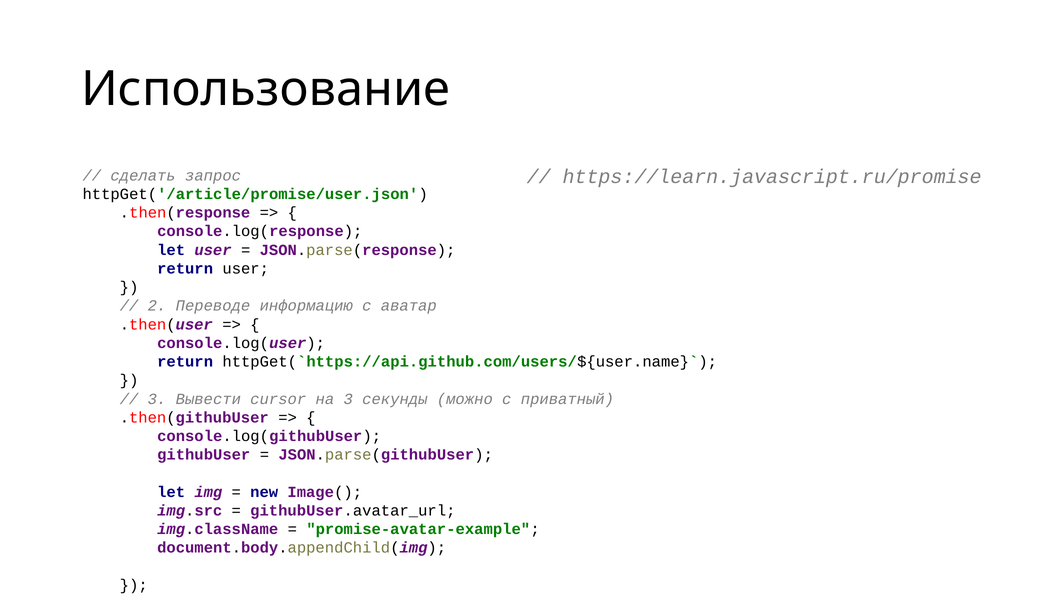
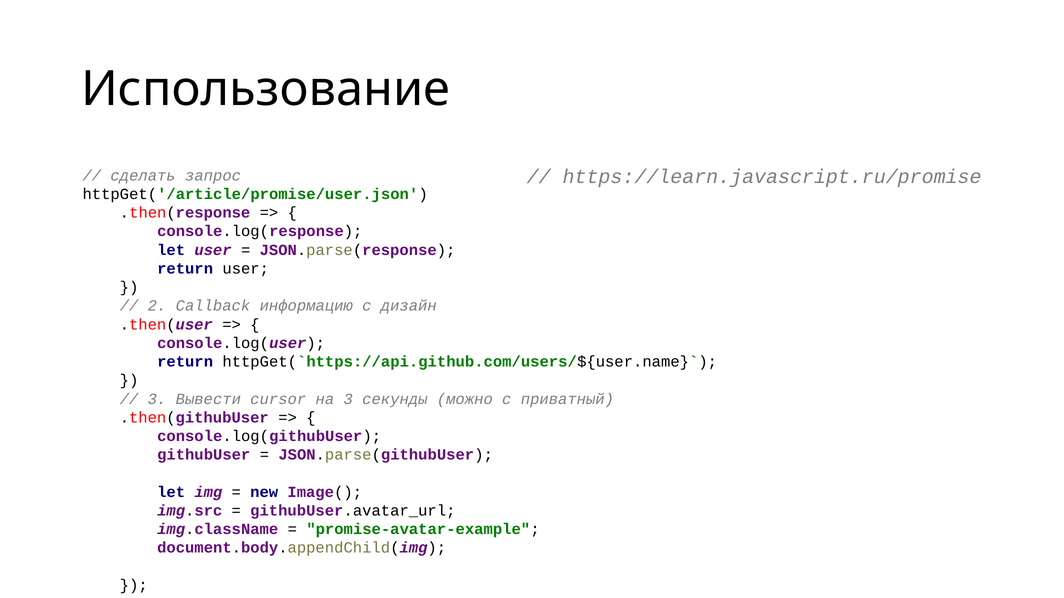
Переводе: Переводе -> Callback
аватар: аватар -> дизайн
